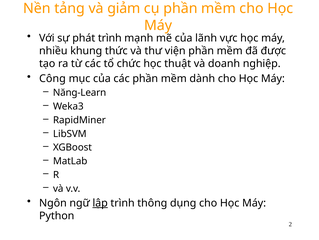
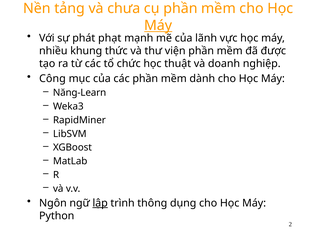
giảm: giảm -> chưa
Máy at (158, 25) underline: none -> present
phát trình: trình -> phạt
